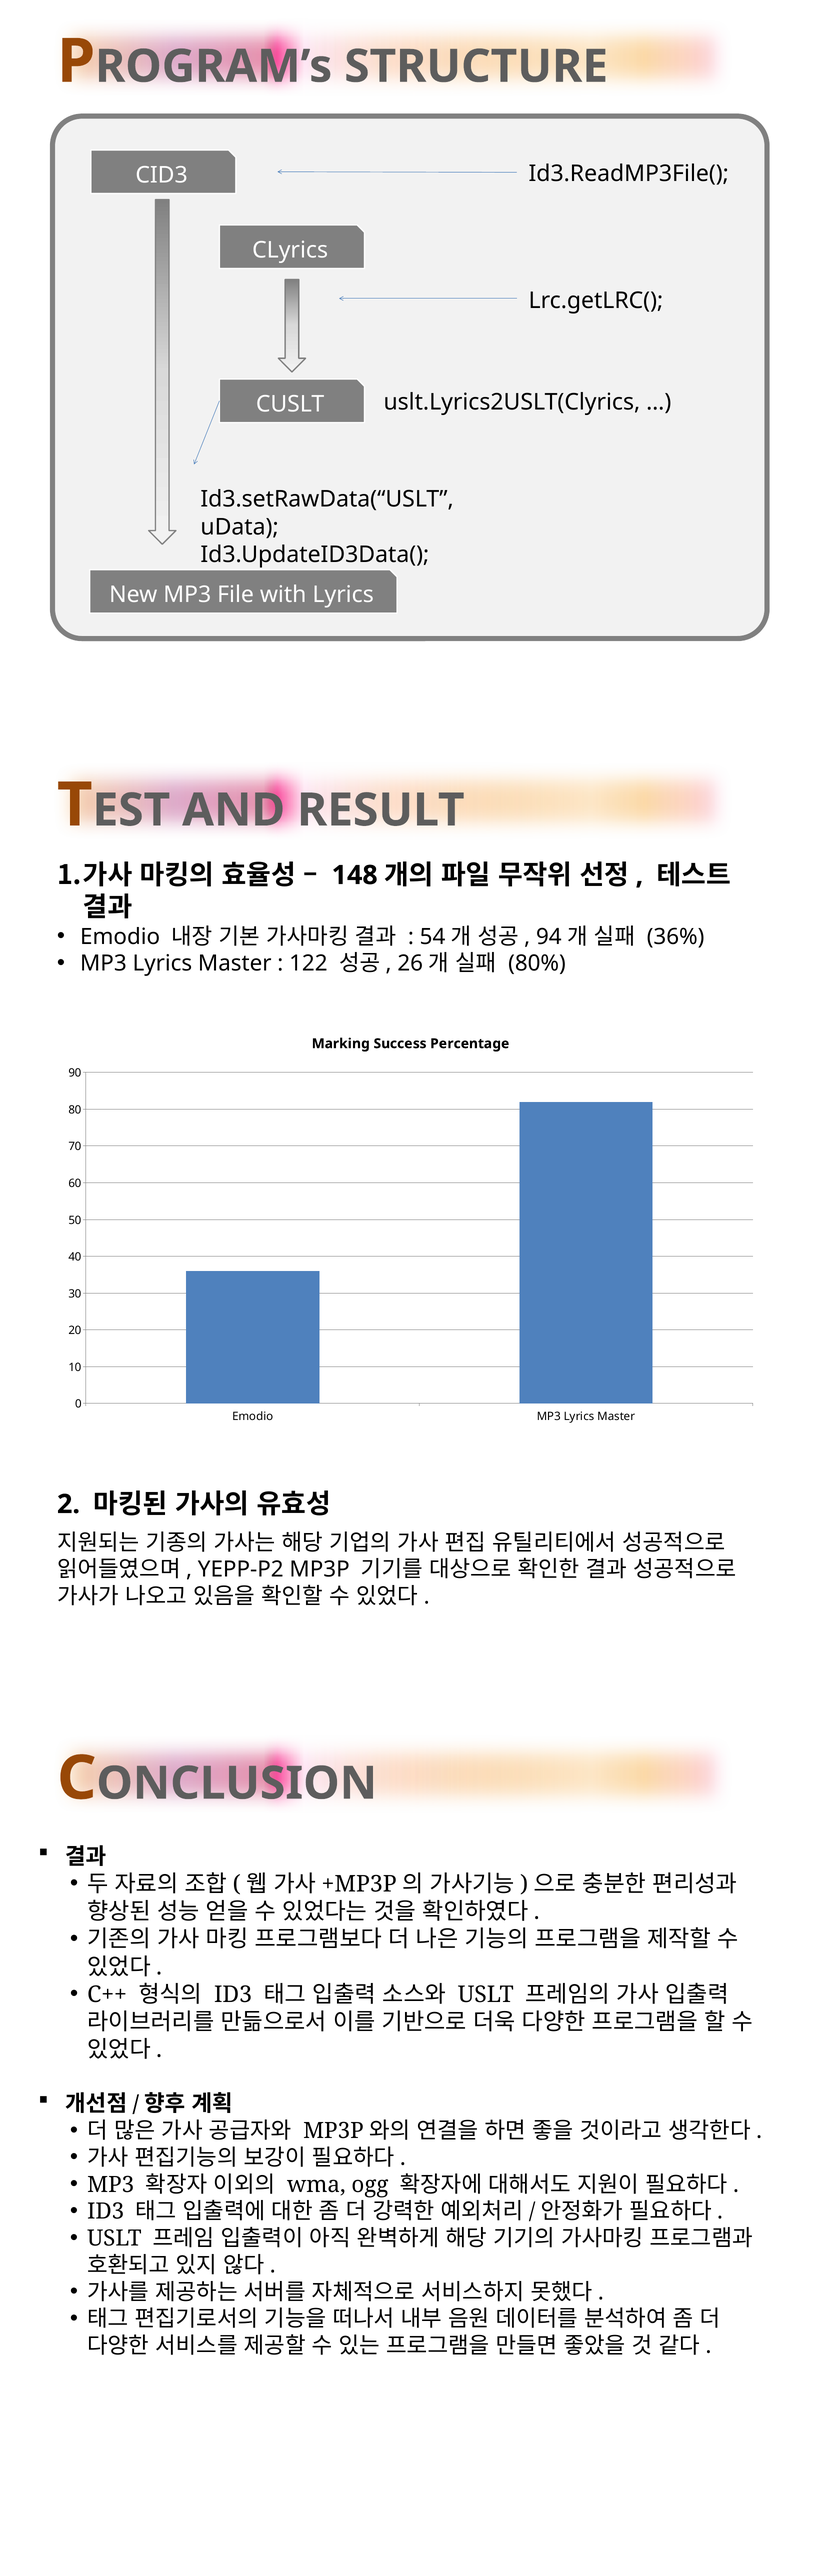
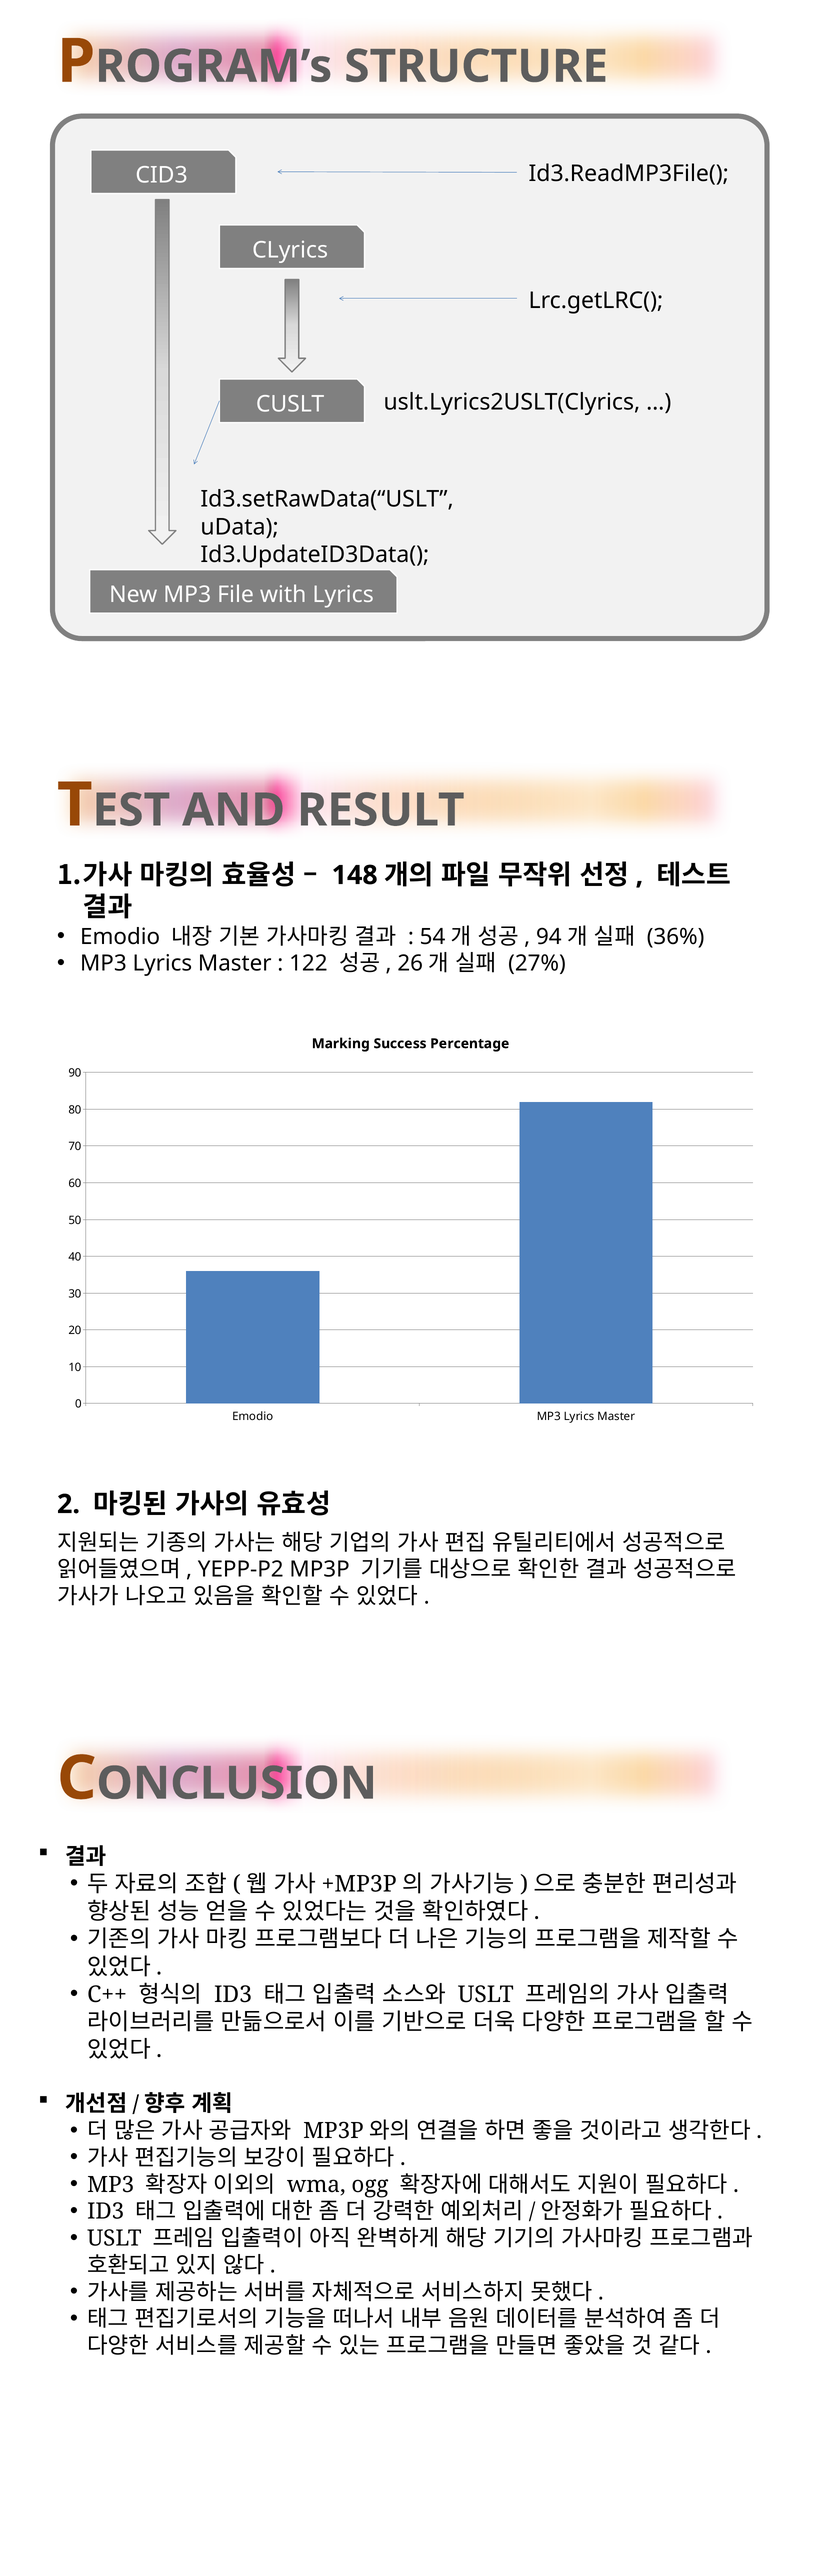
80%: 80% -> 27%
